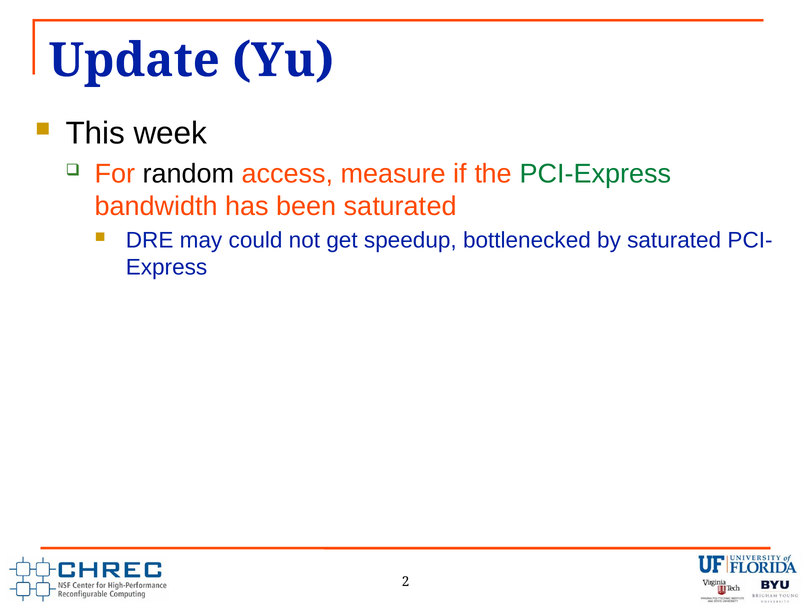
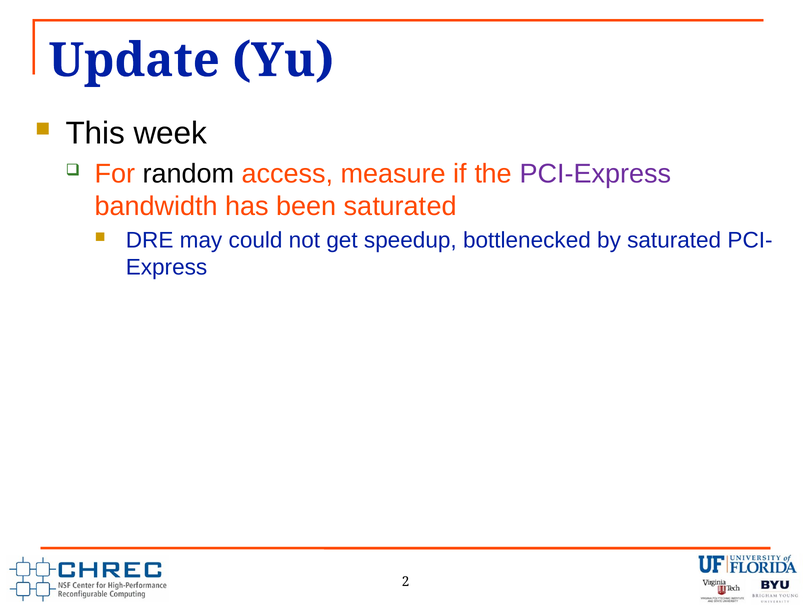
PCI-Express colour: green -> purple
